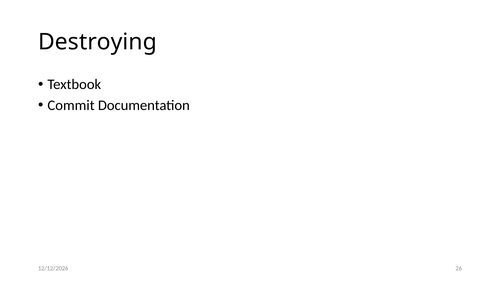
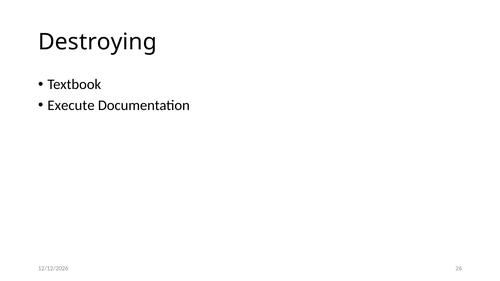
Commit: Commit -> Execute
